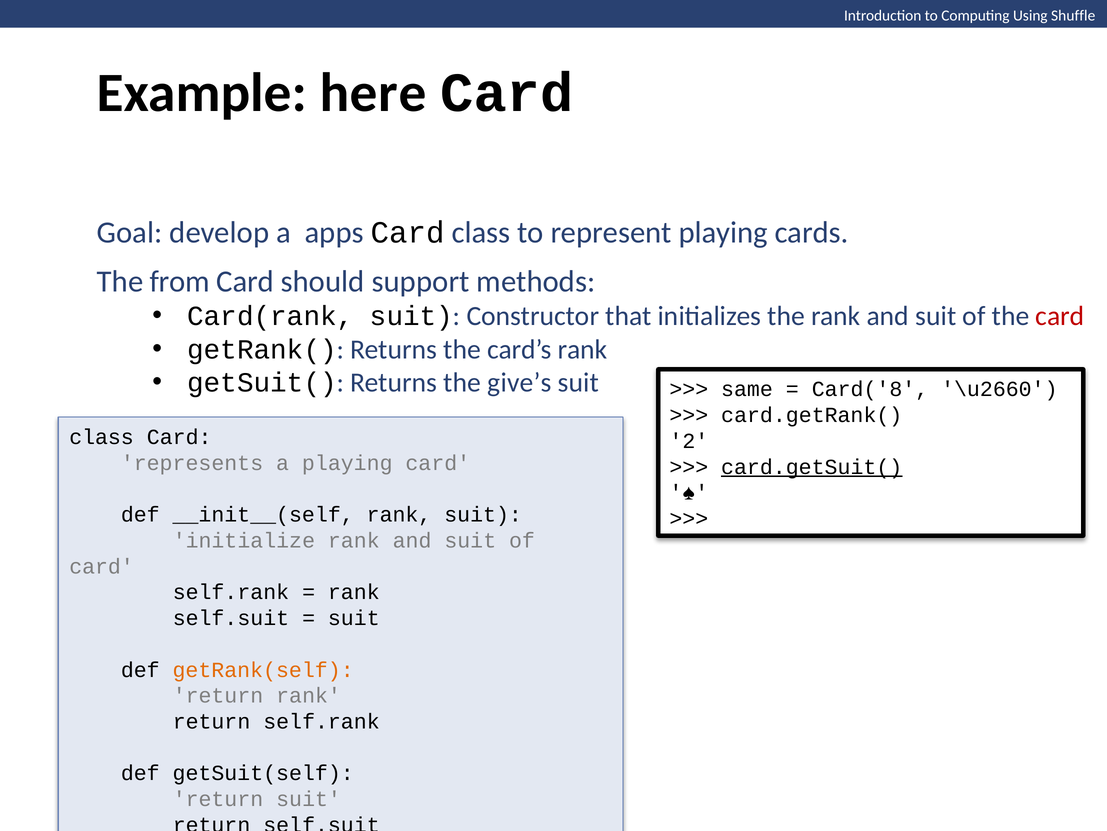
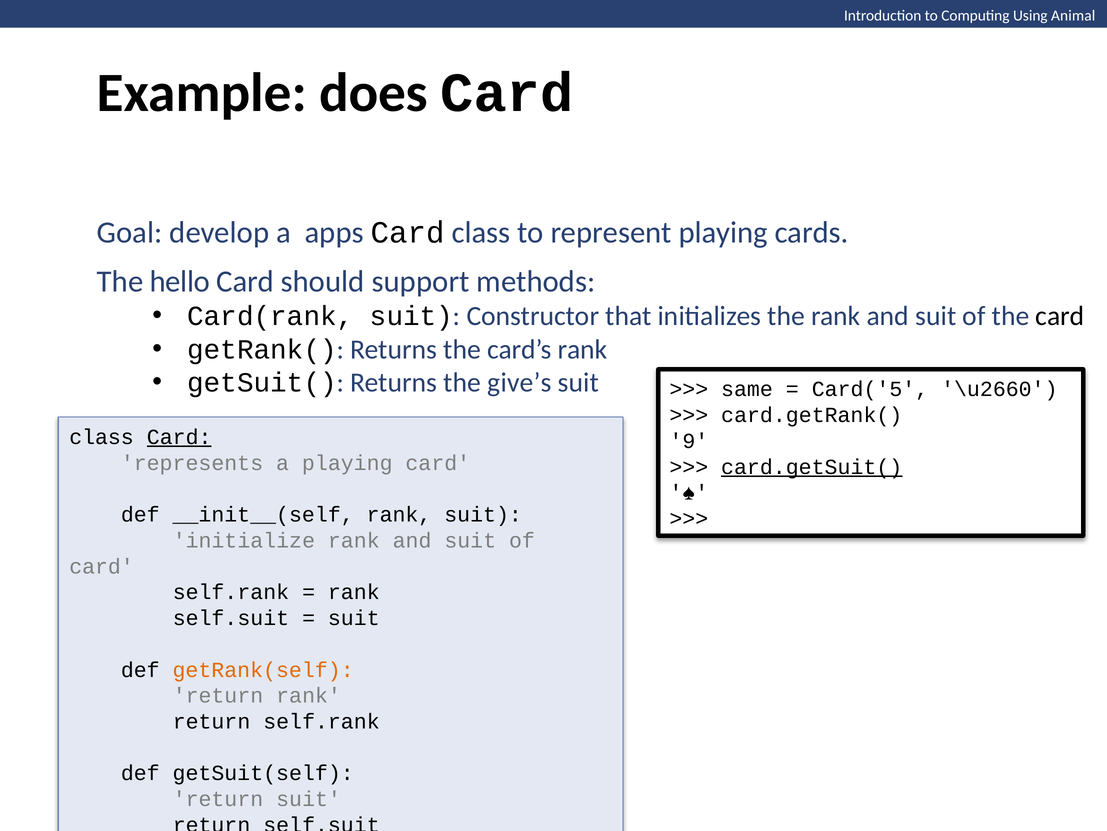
Shuffle: Shuffle -> Animal
here: here -> does
from: from -> hello
card at (1060, 316) colour: red -> black
Card('8: Card('8 -> Card('5
Card at (179, 437) underline: none -> present
2: 2 -> 9
